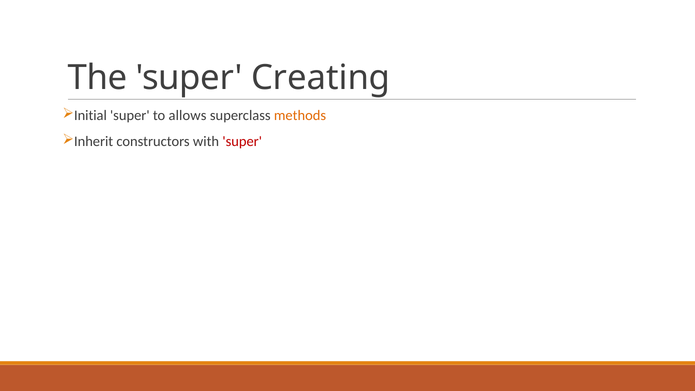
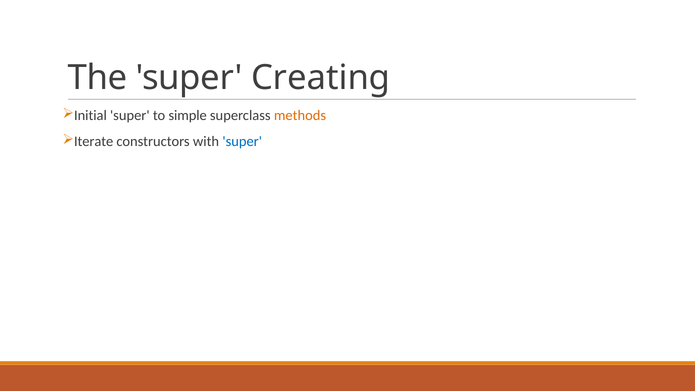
allows: allows -> simple
Inherit: Inherit -> Iterate
super at (242, 141) colour: red -> blue
